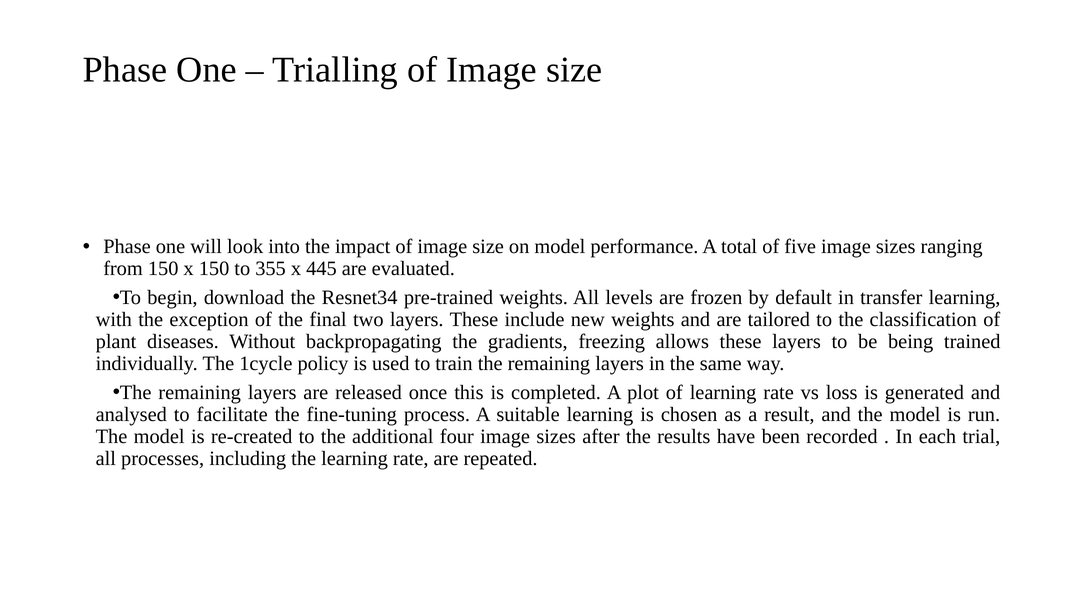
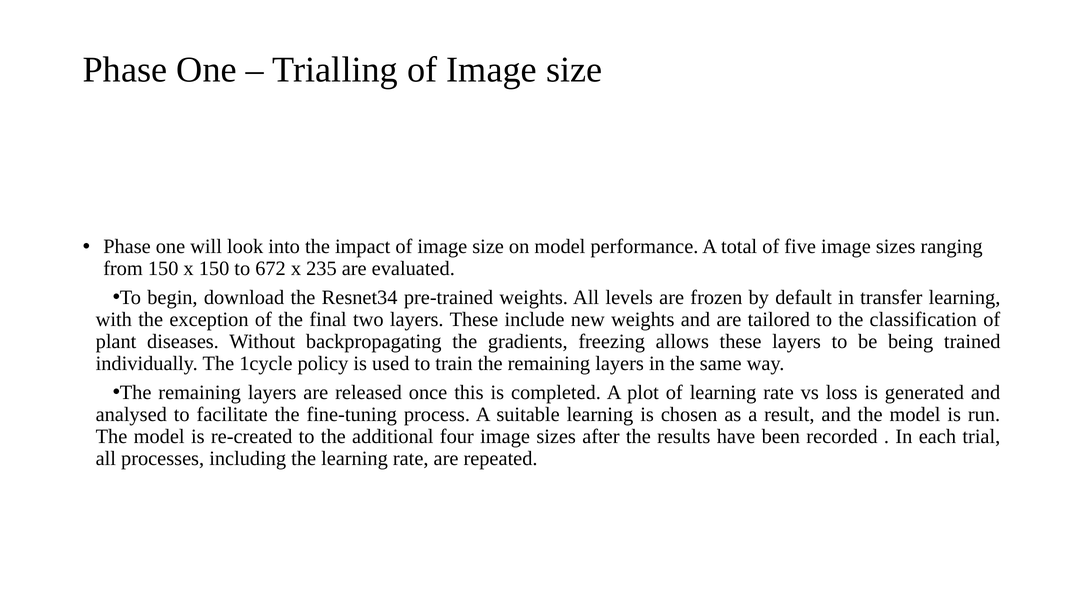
355: 355 -> 672
445: 445 -> 235
